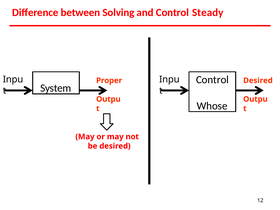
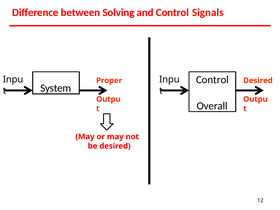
Steady: Steady -> Signals
Whose: Whose -> Overall
